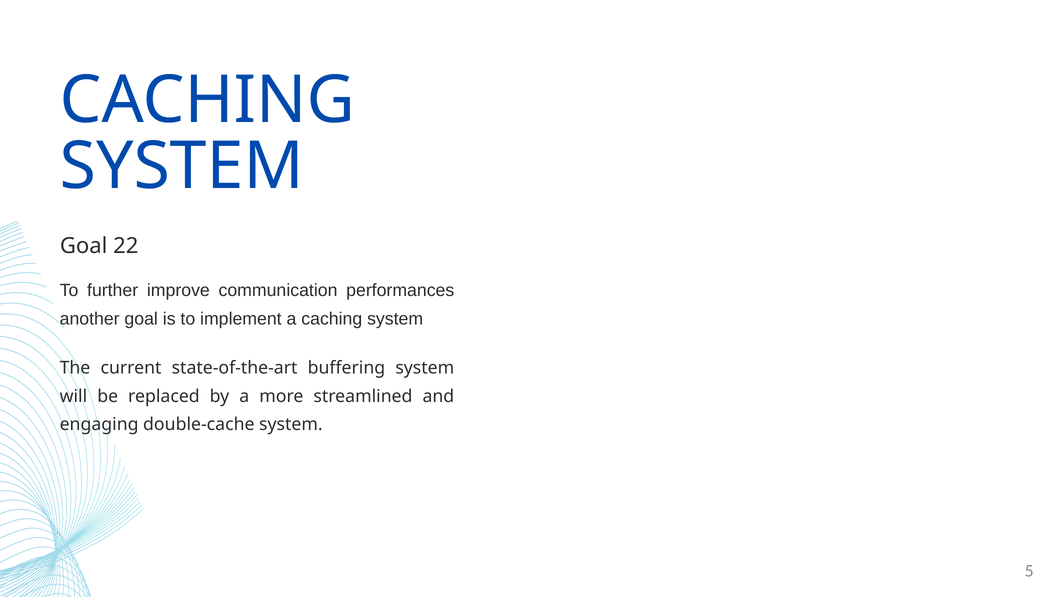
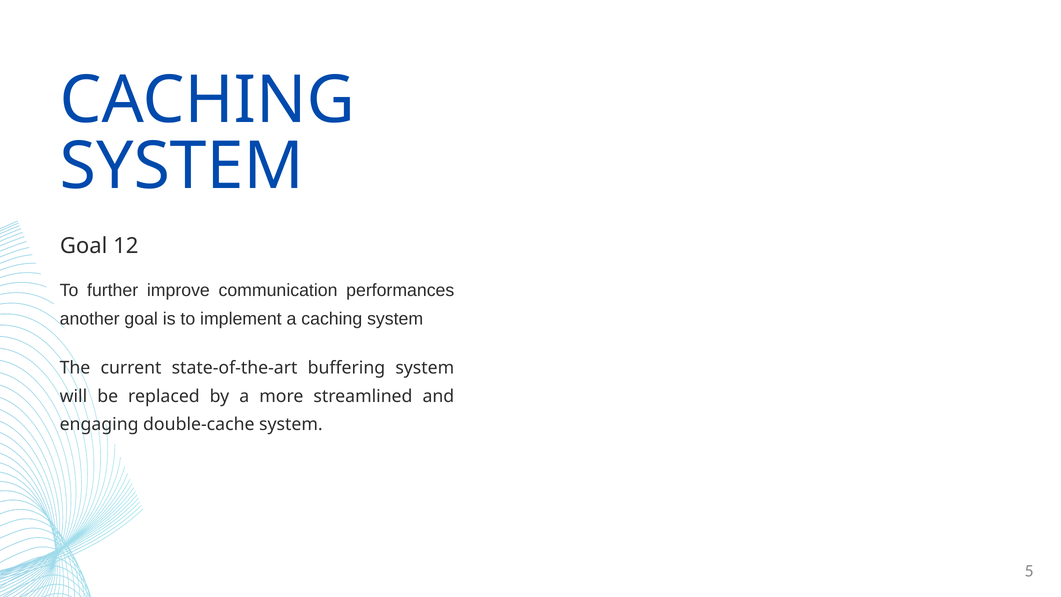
22: 22 -> 12
